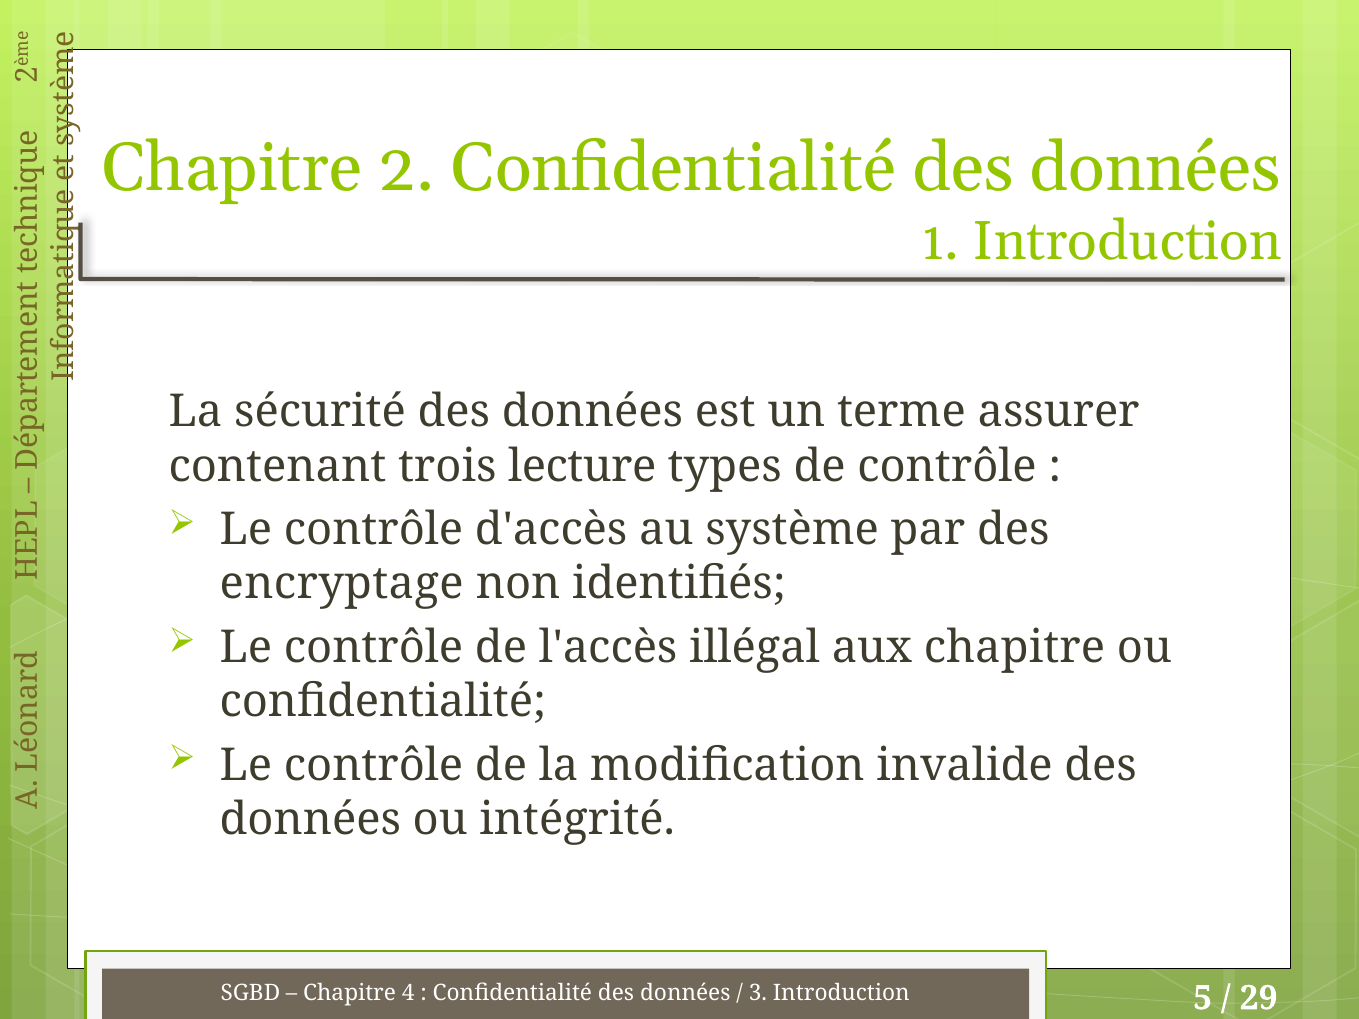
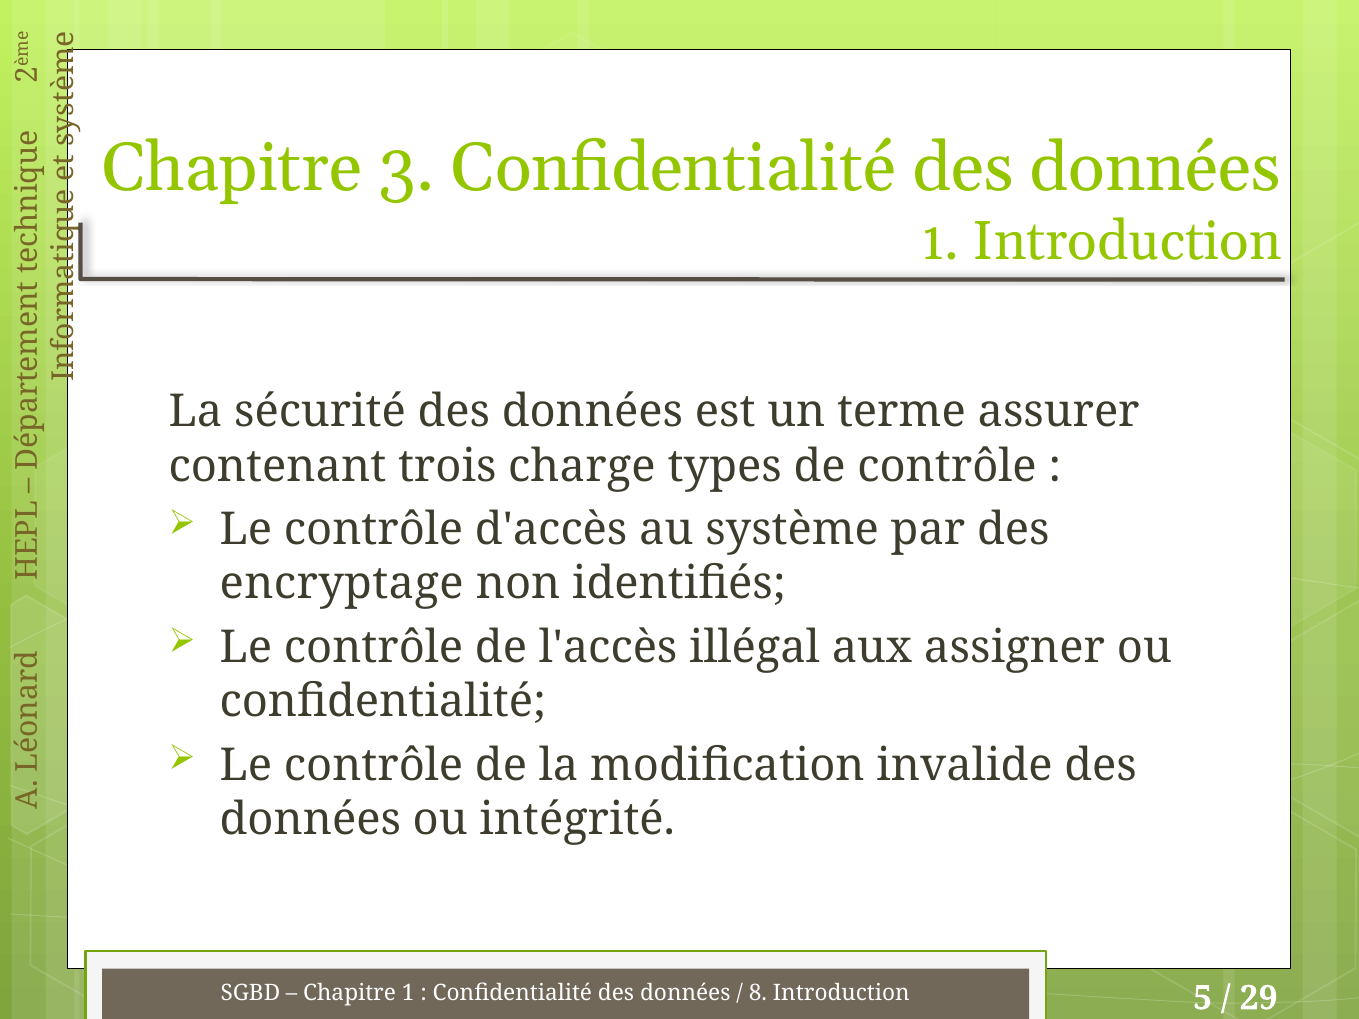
Chapitre 2: 2 -> 3
lecture: lecture -> charge
aux chapitre: chapitre -> assigner
Chapitre 4: 4 -> 1
3: 3 -> 8
